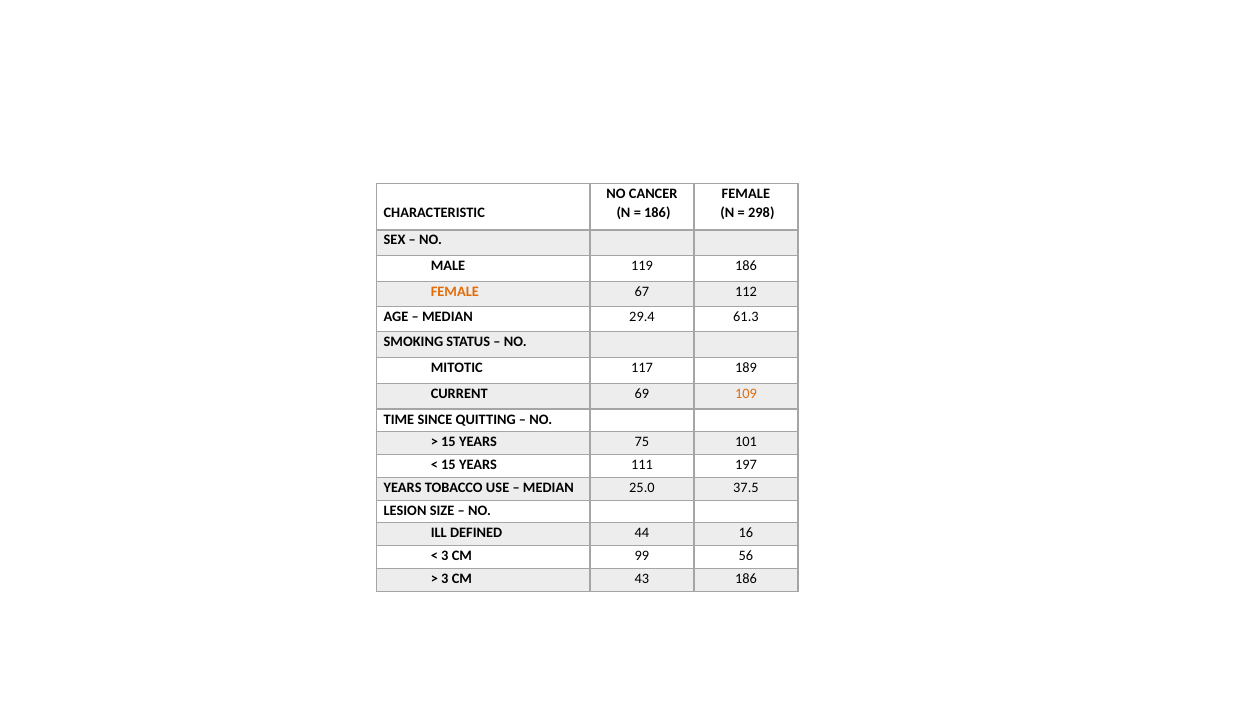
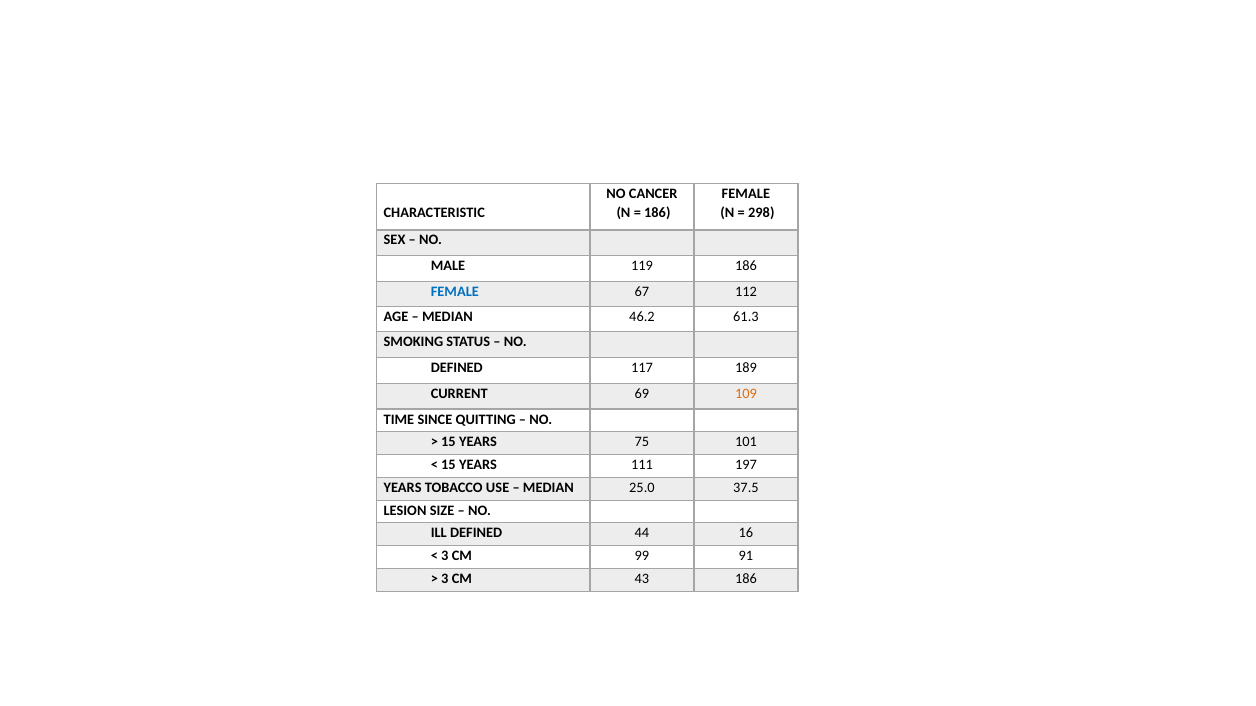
FEMALE at (455, 292) colour: orange -> blue
29.4: 29.4 -> 46.2
MITOTIC at (457, 368): MITOTIC -> DEFINED
56: 56 -> 91
